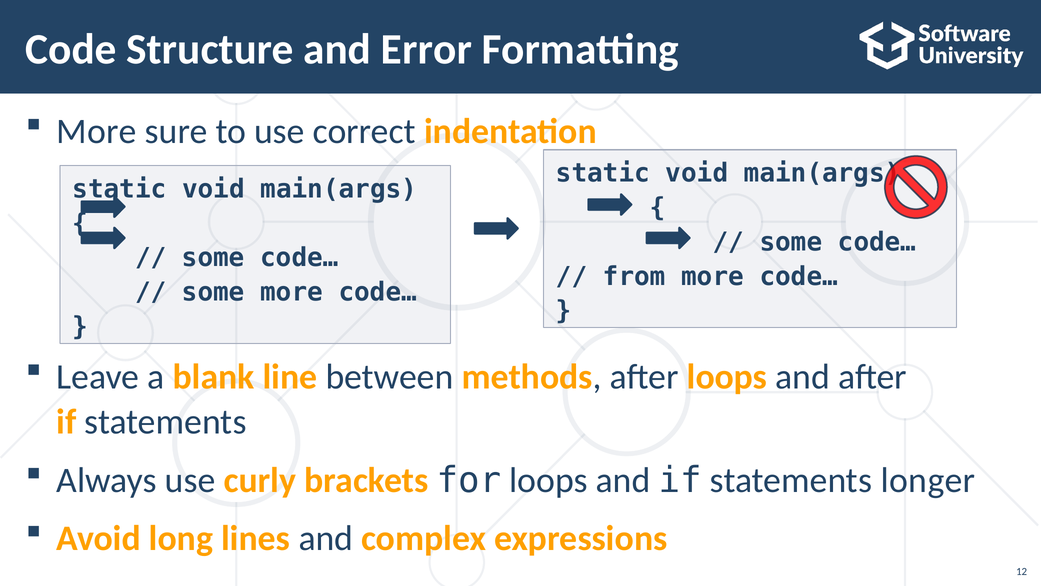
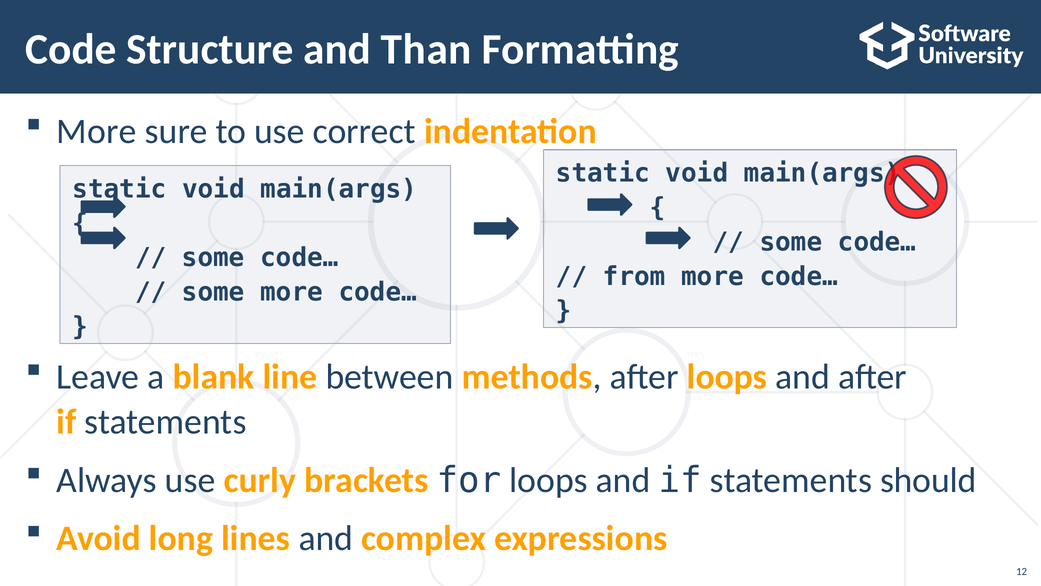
Error: Error -> Than
longer: longer -> should
